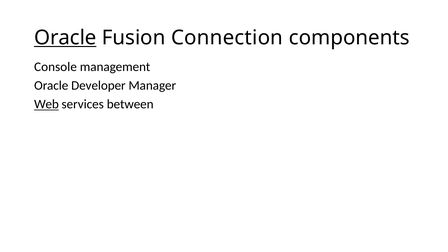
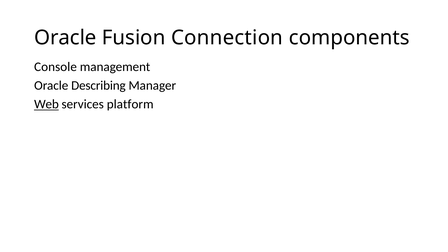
Oracle at (65, 38) underline: present -> none
Developer: Developer -> Describing
between: between -> platform
